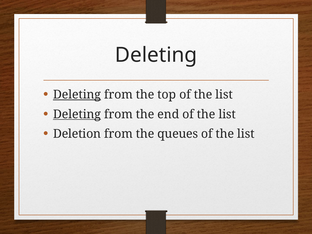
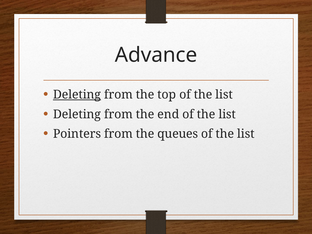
Deleting at (156, 55): Deleting -> Advance
Deleting at (77, 114) underline: present -> none
Deletion: Deletion -> Pointers
